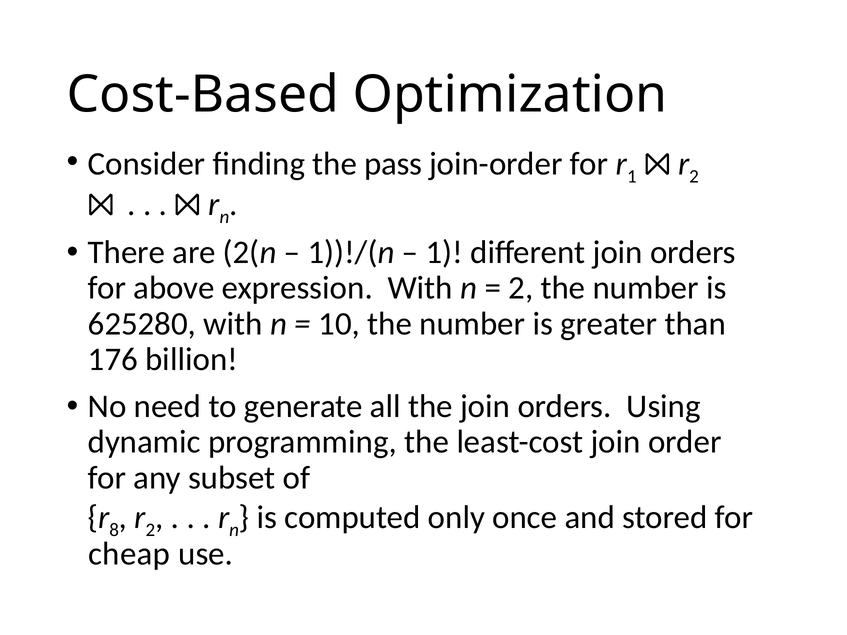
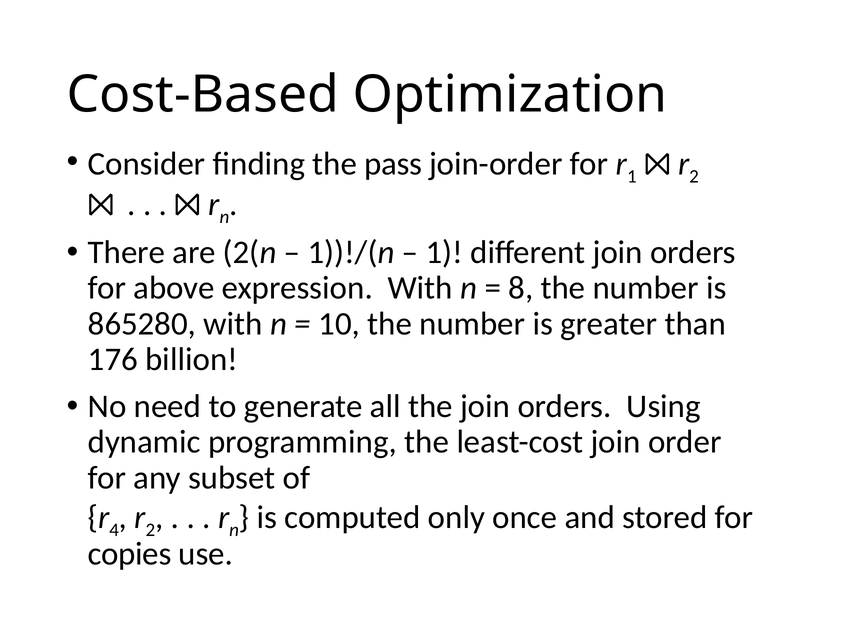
2 at (521, 288): 2 -> 8
625280: 625280 -> 865280
8: 8 -> 4
cheap: cheap -> copies
